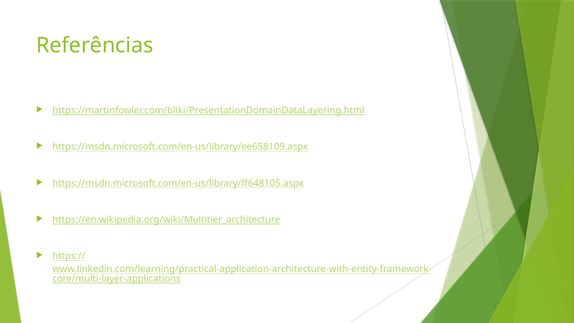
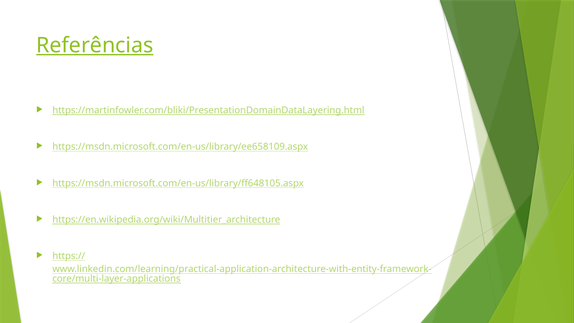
Referências underline: none -> present
